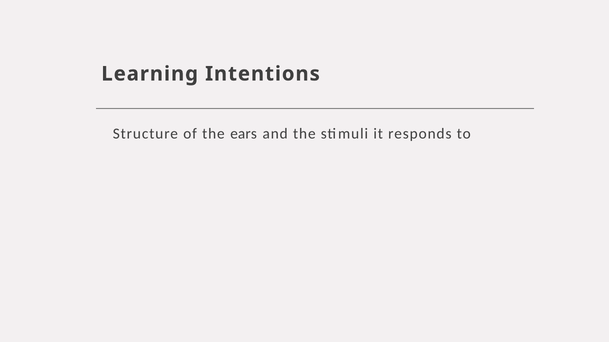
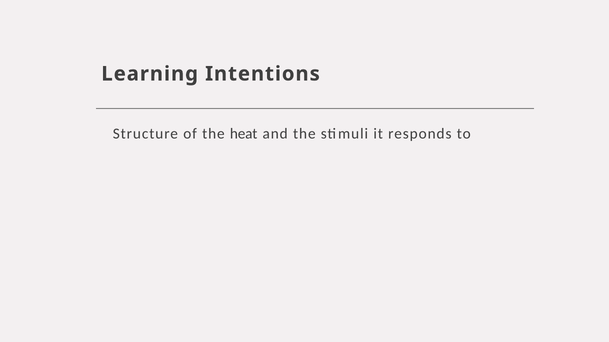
ears: ears -> heat
